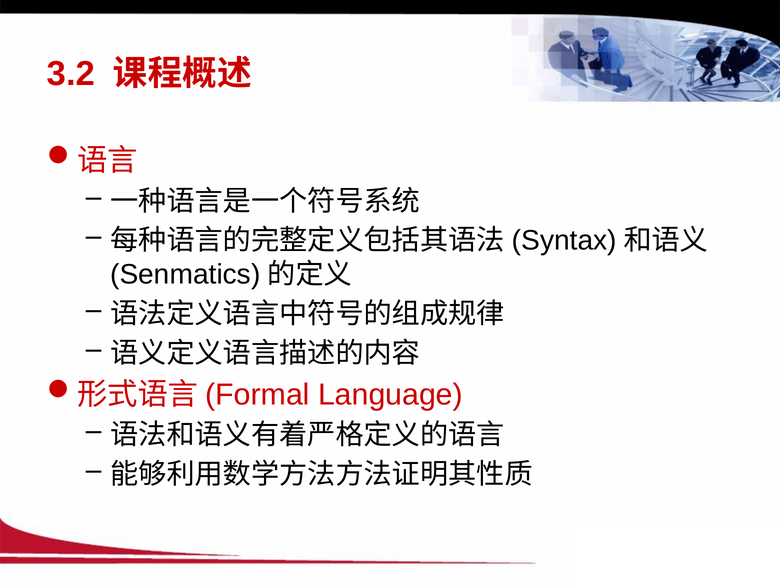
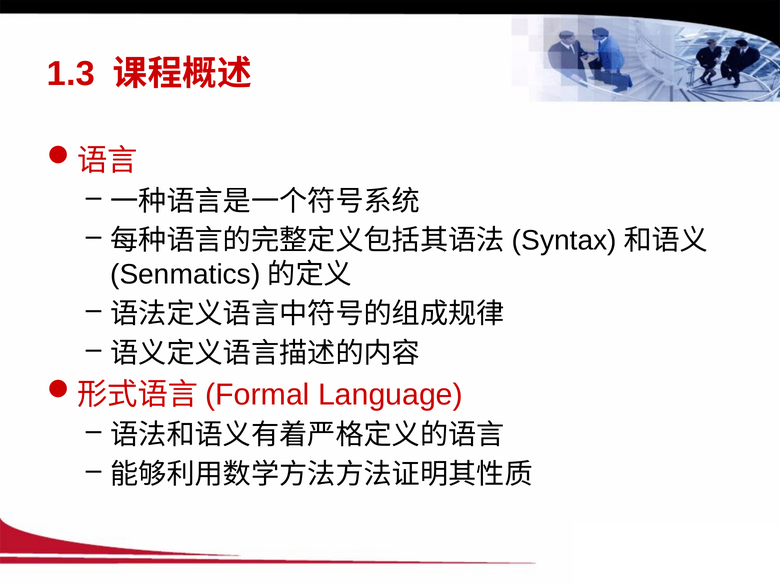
3.2: 3.2 -> 1.3
